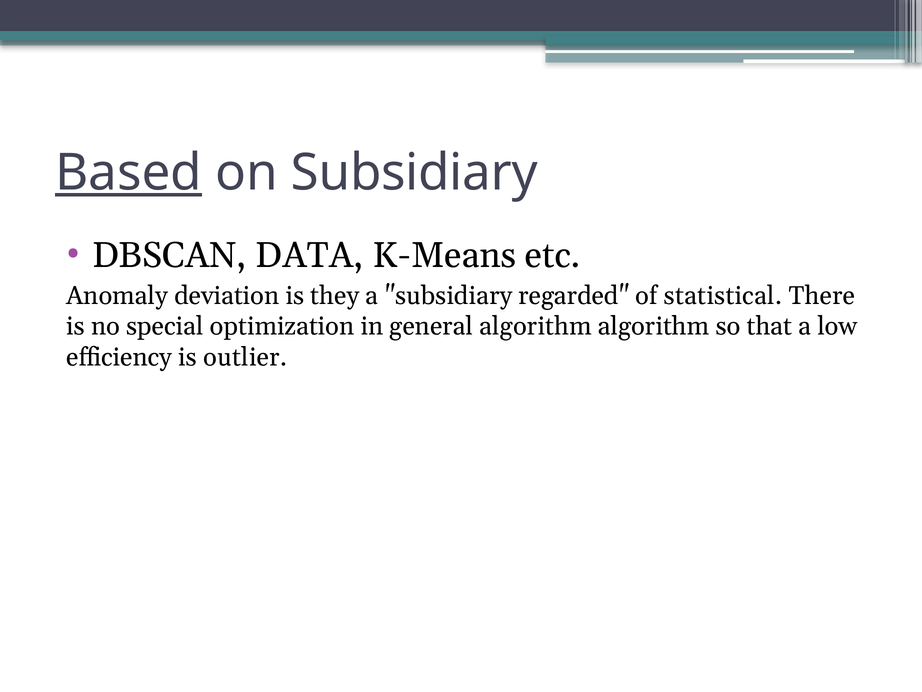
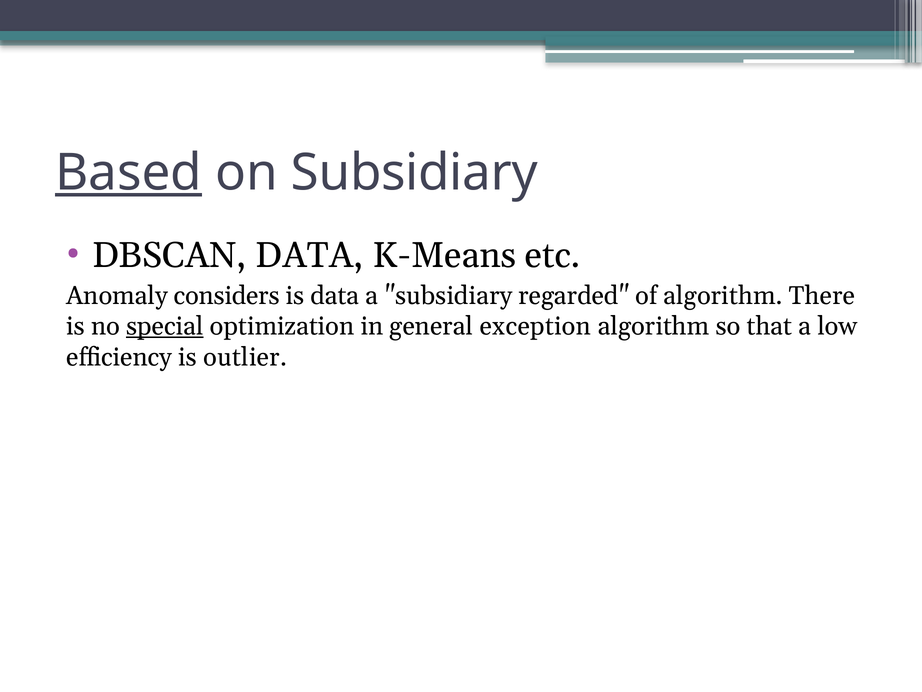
deviation: deviation -> considers
is they: they -> data
of statistical: statistical -> algorithm
special underline: none -> present
general algorithm: algorithm -> exception
